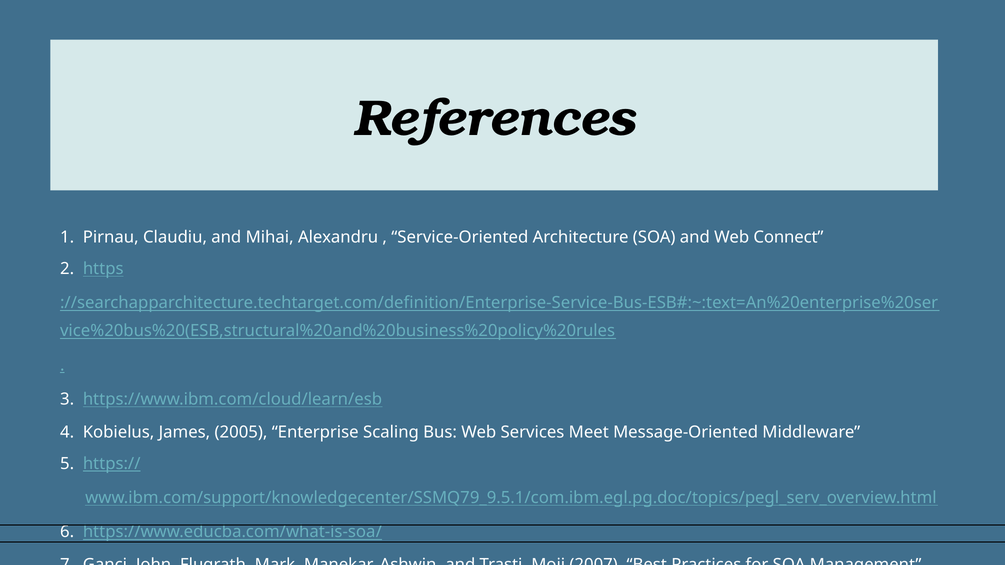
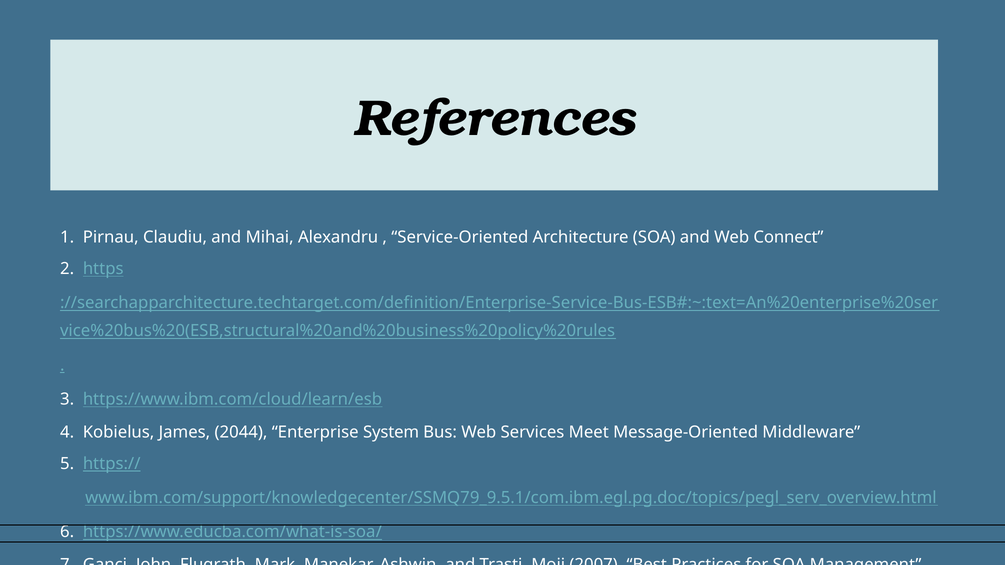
2005: 2005 -> 2044
Scaling: Scaling -> System
